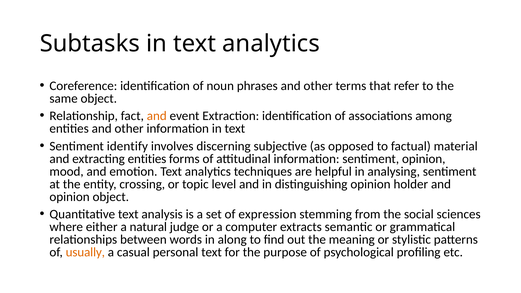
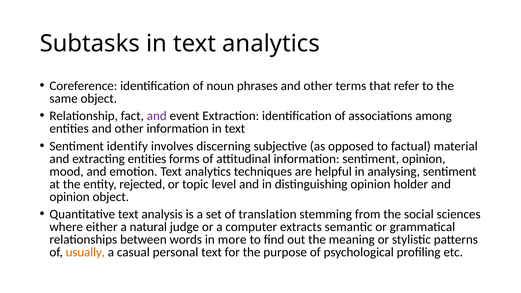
and at (157, 116) colour: orange -> purple
crossing: crossing -> rejected
expression: expression -> translation
along: along -> more
